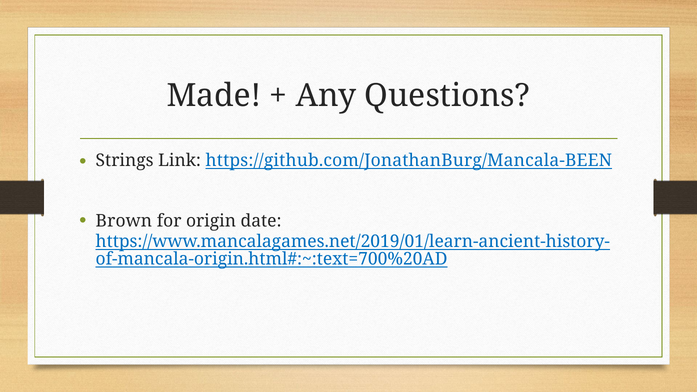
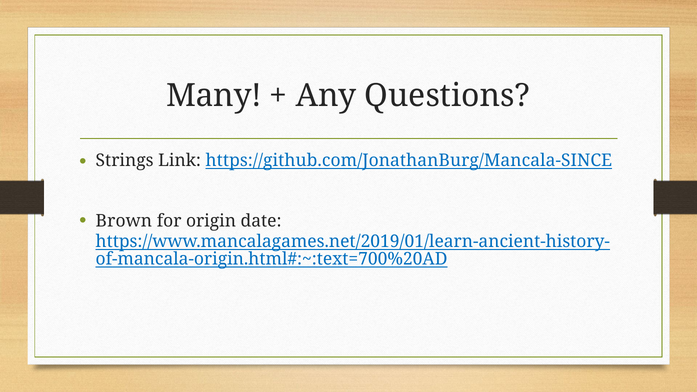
Made: Made -> Many
https://github.com/JonathanBurg/Mancala-BEEN: https://github.com/JonathanBurg/Mancala-BEEN -> https://github.com/JonathanBurg/Mancala-SINCE
